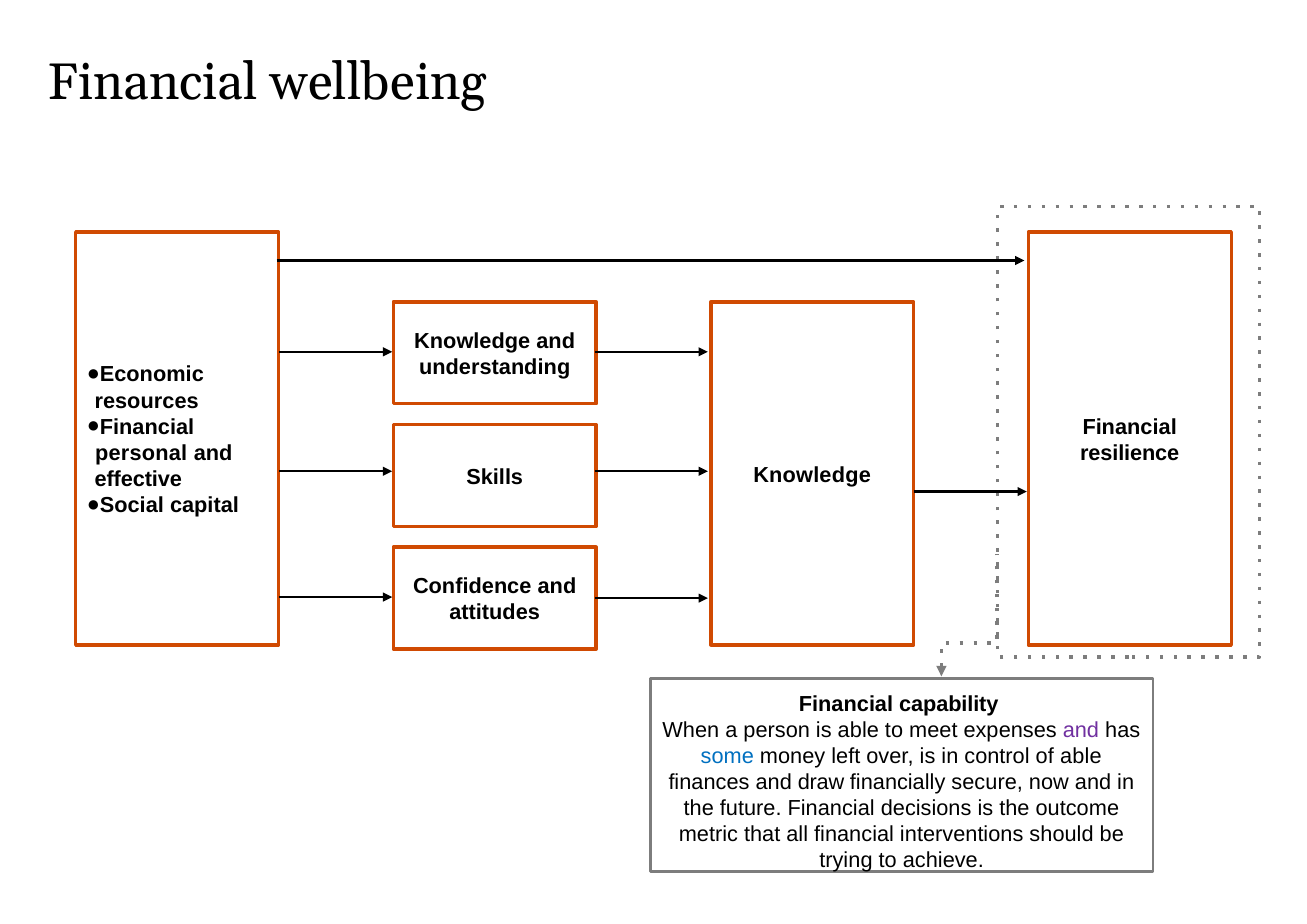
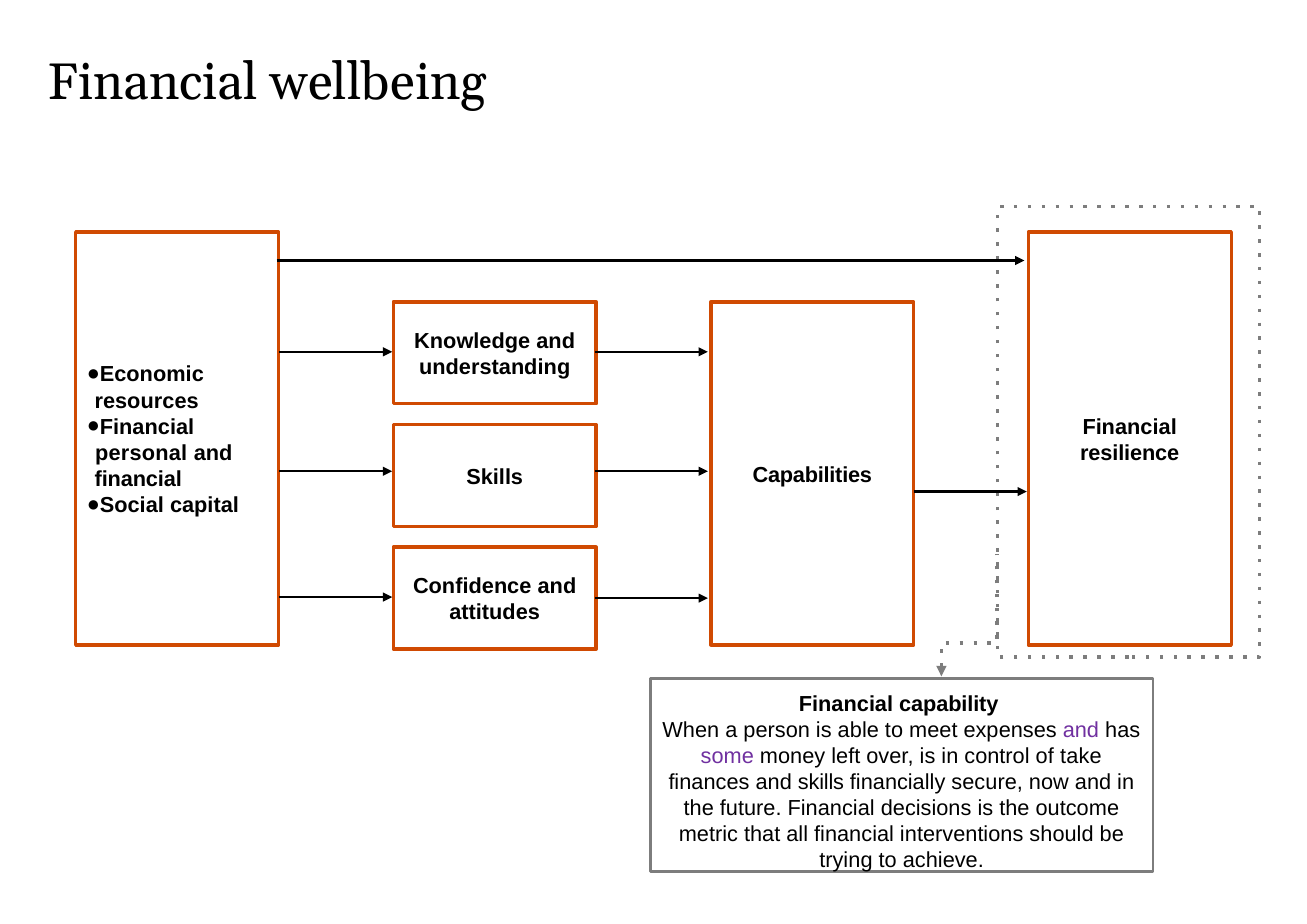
Knowledge at (812, 475): Knowledge -> Capabilities
effective at (138, 479): effective -> financial
some colour: blue -> purple
of able: able -> take
and draw: draw -> skills
